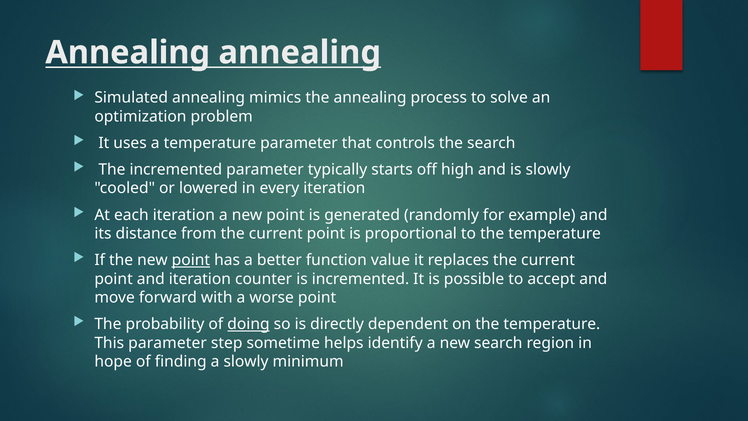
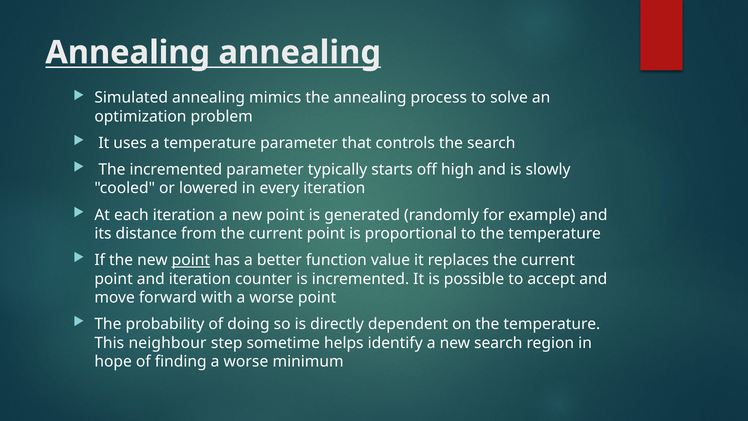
doing underline: present -> none
This parameter: parameter -> neighbour
finding a slowly: slowly -> worse
